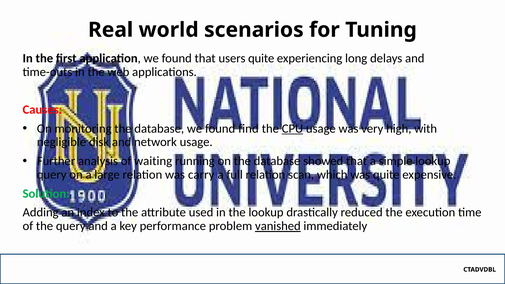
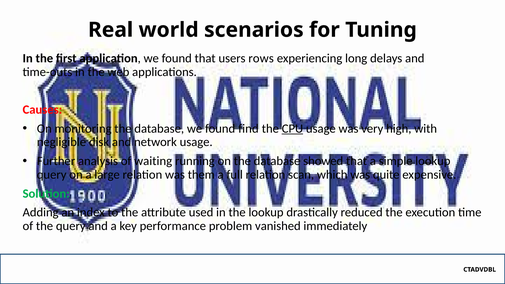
users quite: quite -> rows
carry: carry -> them
vanished underline: present -> none
